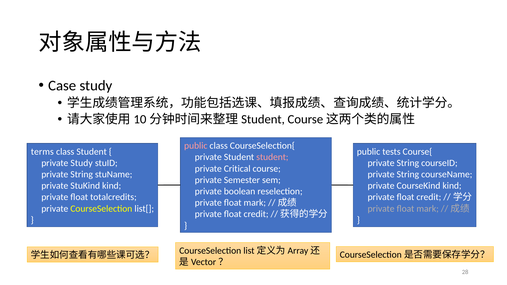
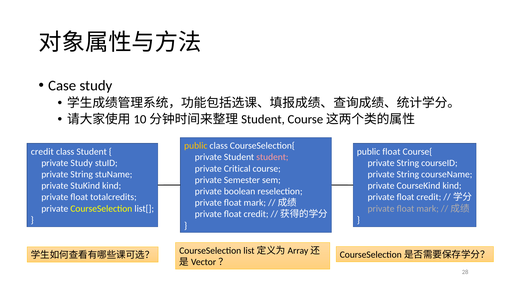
public at (196, 146) colour: pink -> yellow
terms at (42, 152): terms -> credit
public tests: tests -> float
